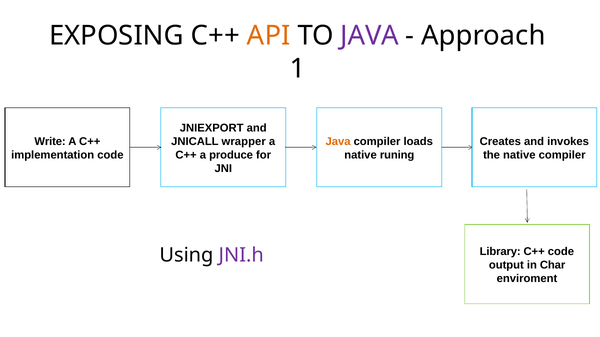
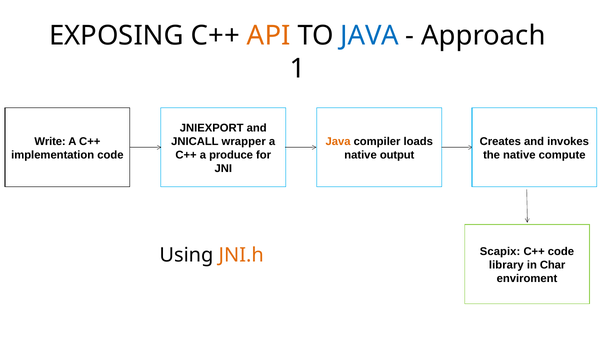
JAVA at (370, 36) colour: purple -> blue
runing: runing -> output
native compiler: compiler -> compute
Library: Library -> Scapix
JNI.h colour: purple -> orange
output: output -> library
